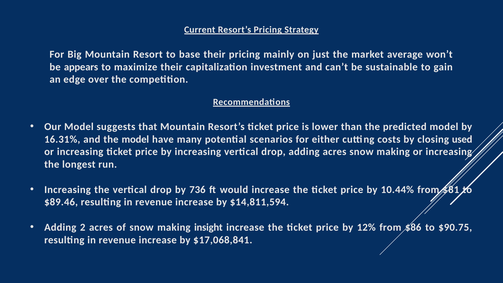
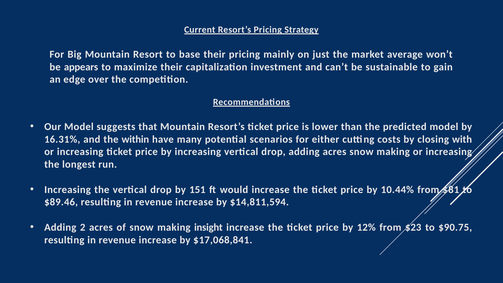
the model: model -> within
used: used -> with
736: 736 -> 151
$86: $86 -> $23
